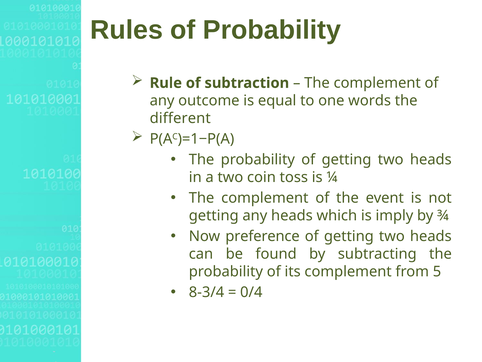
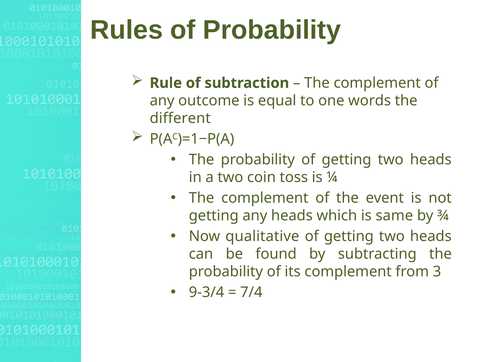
imply: imply -> same
preference: preference -> qualitative
5: 5 -> 3
8-3/4: 8-3/4 -> 9-3/4
0/4: 0/4 -> 7/4
